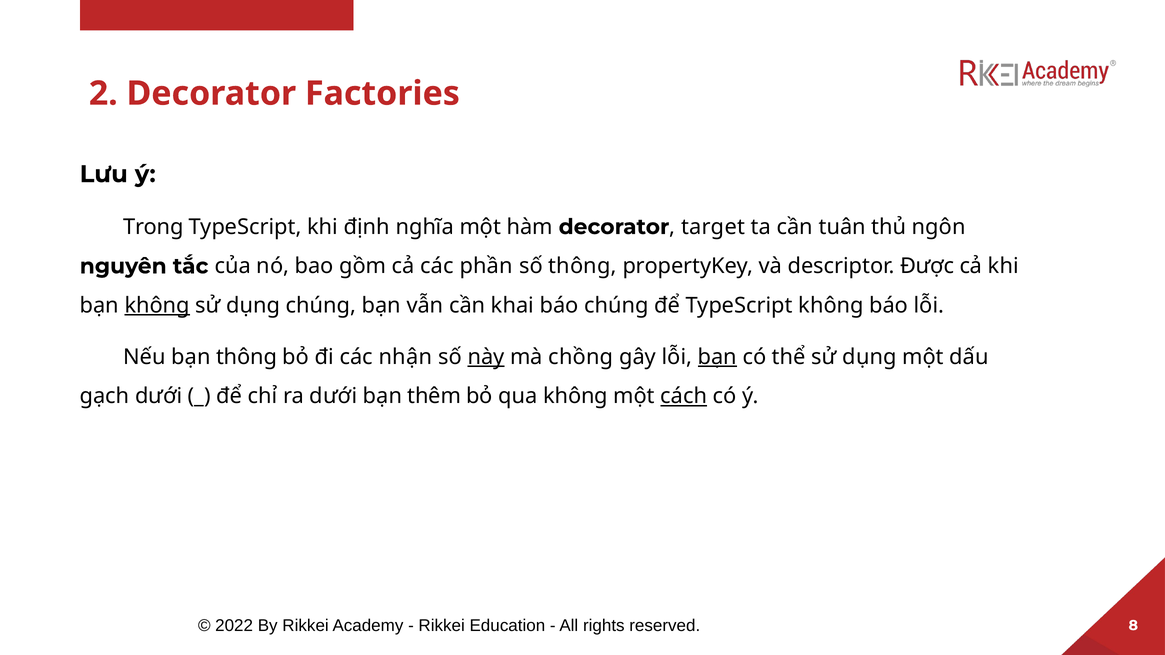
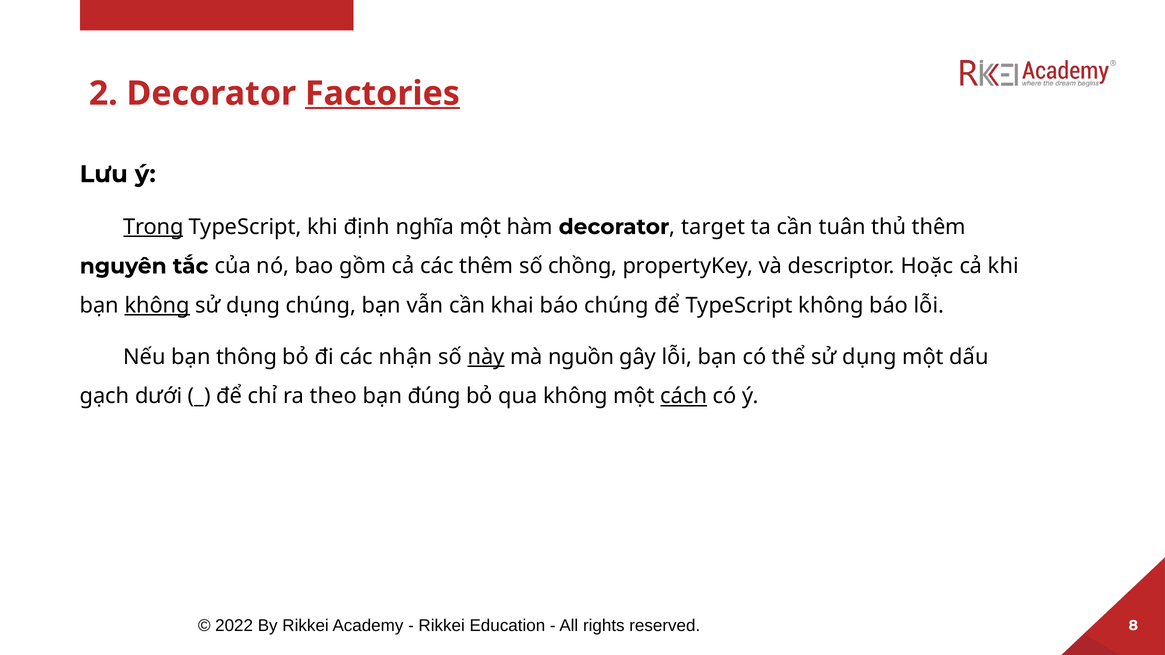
Factories underline: none -> present
Trong underline: none -> present
thủ ngôn: ngôn -> thêm
các phần: phần -> thêm
số thông: thông -> chồng
Được: Được -> Hoặc
chồng: chồng -> nguồn
bạn at (717, 357) underline: present -> none
ra dưới: dưới -> theo
thêm: thêm -> đúng
